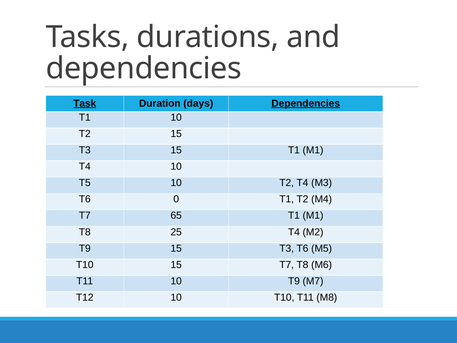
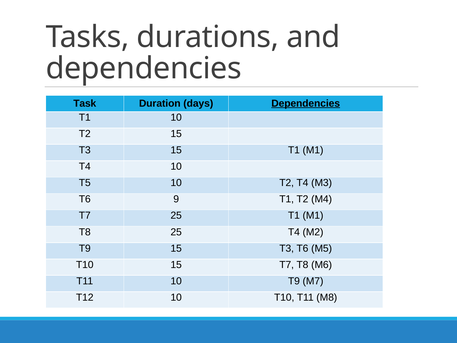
Task underline: present -> none
0: 0 -> 9
T7 65: 65 -> 25
